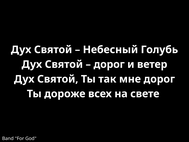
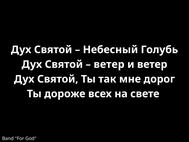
дорог at (109, 64): дорог -> ветер
